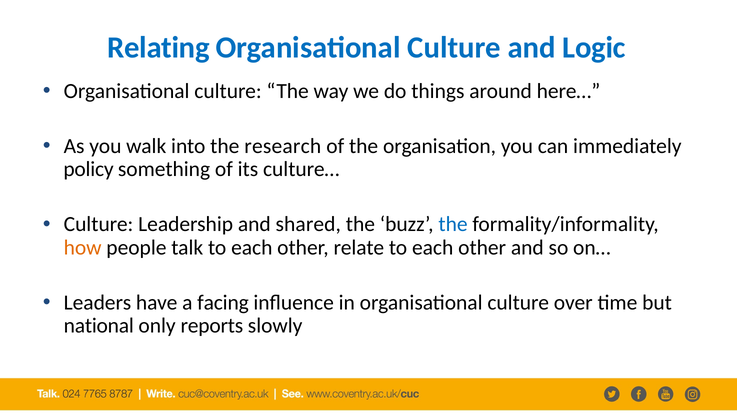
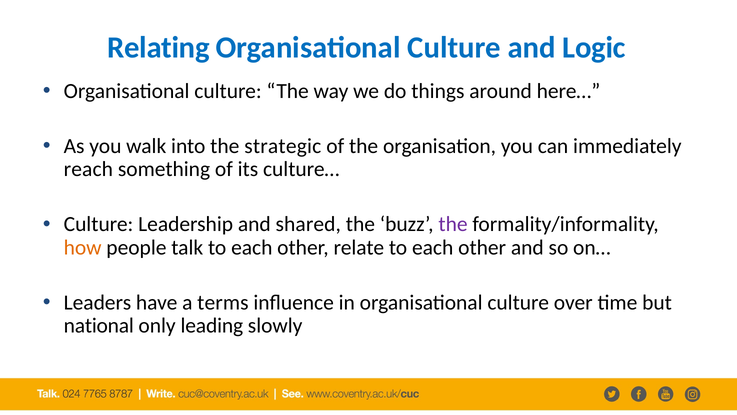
research: research -> strategic
policy: policy -> reach
the at (453, 224) colour: blue -> purple
facing: facing -> terms
reports: reports -> leading
